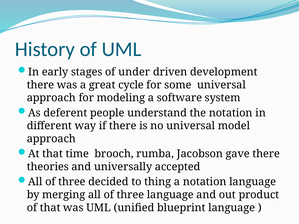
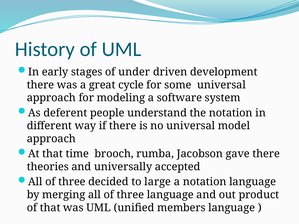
thing: thing -> large
blueprint: blueprint -> members
